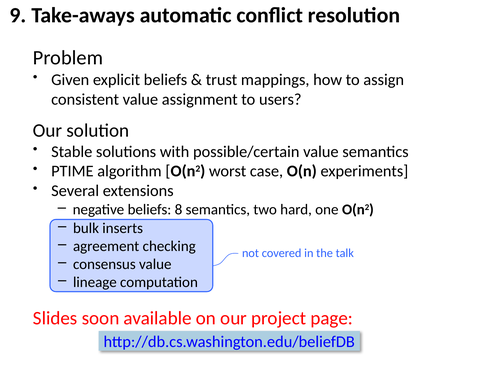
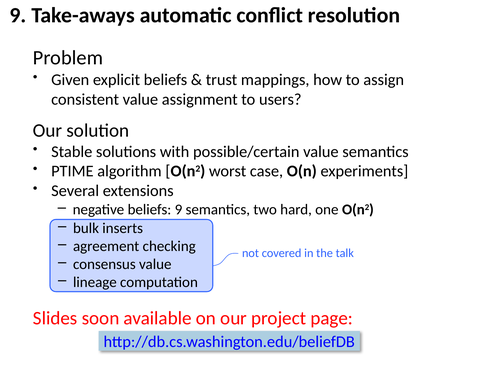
beliefs 8: 8 -> 9
